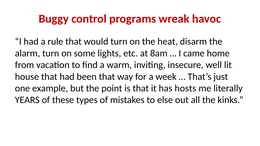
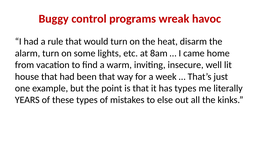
has hosts: hosts -> types
